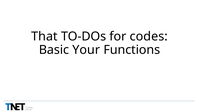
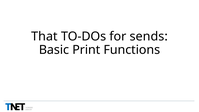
codes: codes -> sends
Your: Your -> Print
